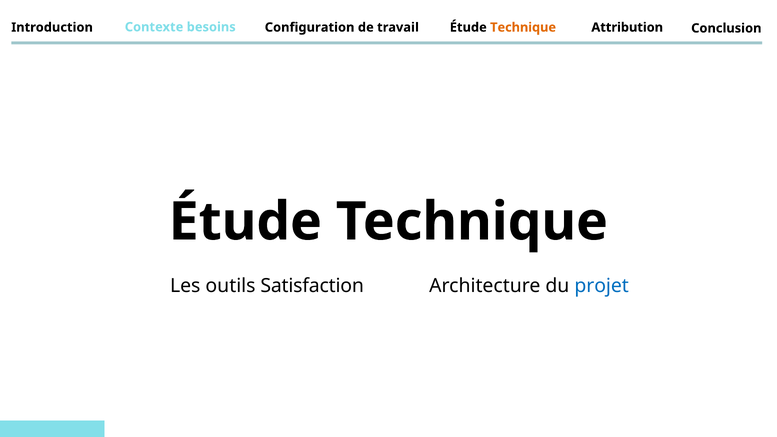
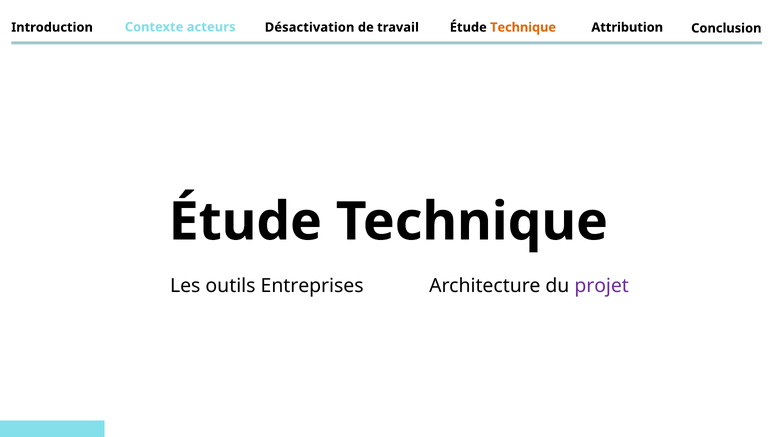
besoins: besoins -> acteurs
Configuration: Configuration -> Désactivation
Satisfaction: Satisfaction -> Entreprises
projet colour: blue -> purple
